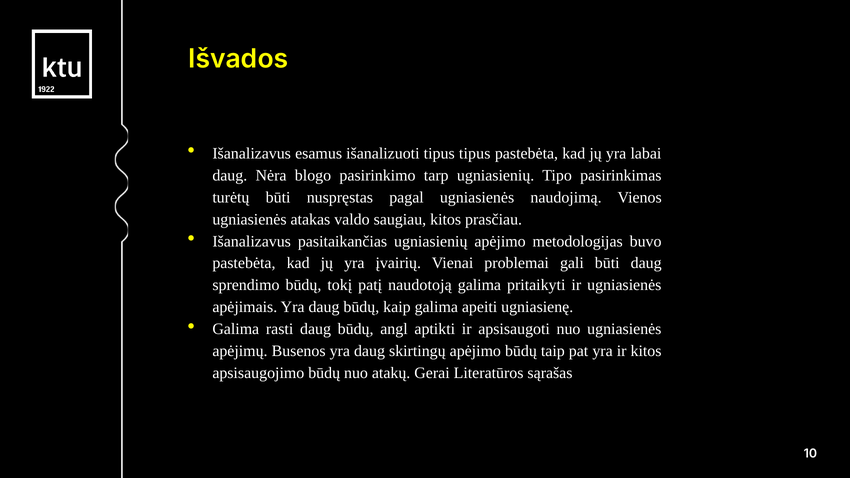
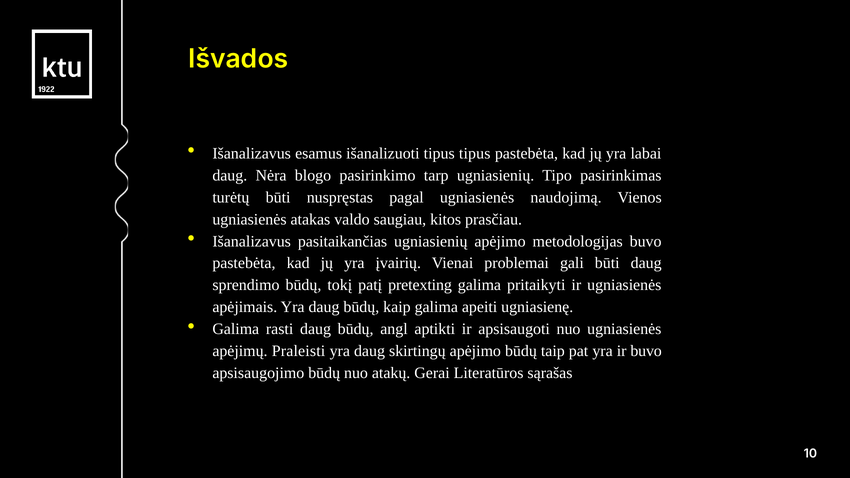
naudotoją: naudotoją -> pretexting
Busenos: Busenos -> Praleisti
ir kitos: kitos -> buvo
